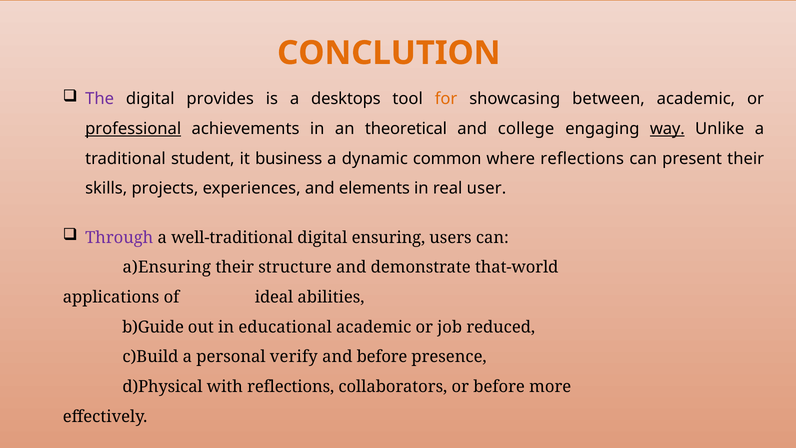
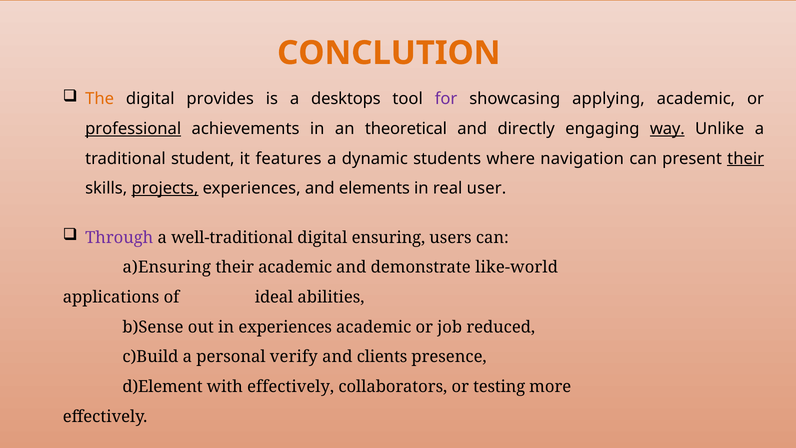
The colour: purple -> orange
for colour: orange -> purple
between: between -> applying
college: college -> directly
business: business -> features
common: common -> students
where reflections: reflections -> navigation
their at (746, 158) underline: none -> present
projects underline: none -> present
their structure: structure -> academic
that-world: that-world -> like-world
b)Guide: b)Guide -> b)Sense
in educational: educational -> experiences
and before: before -> clients
d)Physical: d)Physical -> d)Element
with reflections: reflections -> effectively
or before: before -> testing
